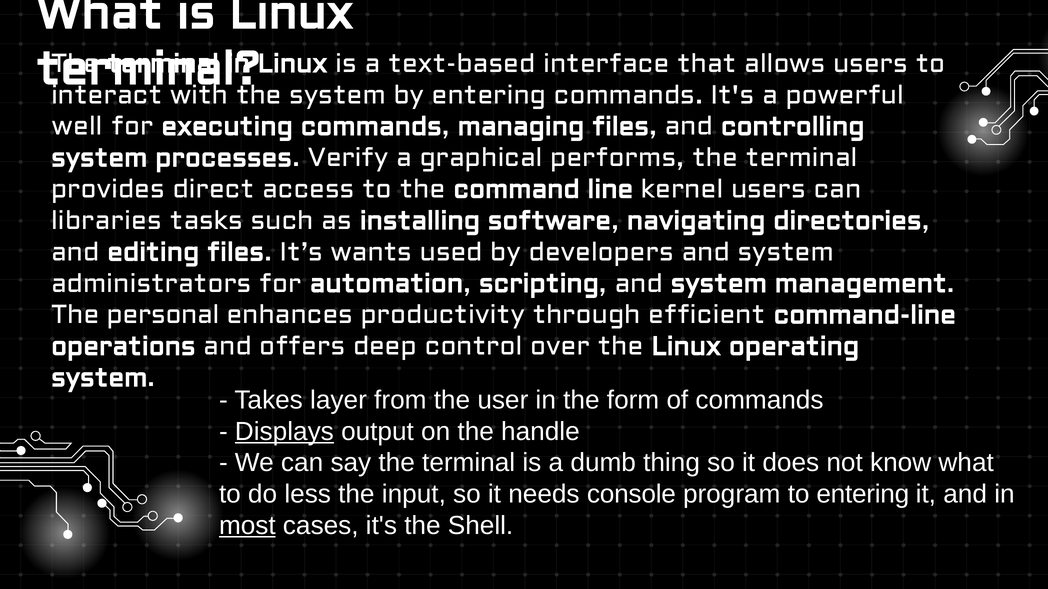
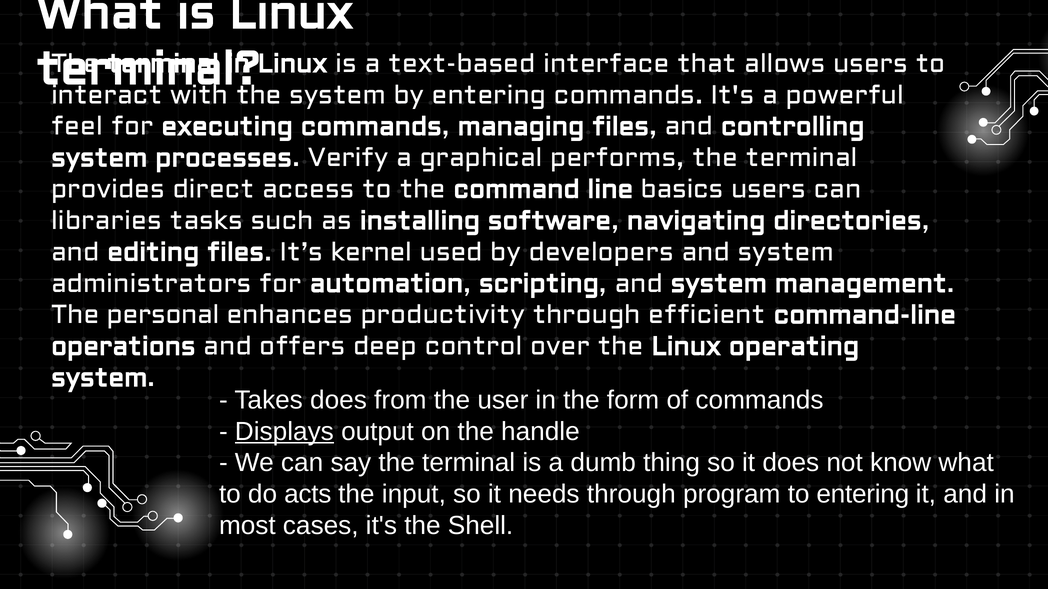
well: well -> feel
kernel: kernel -> basics
wants: wants -> kernel
Takes layer: layer -> does
less: less -> acts
needs console: console -> through
most underline: present -> none
